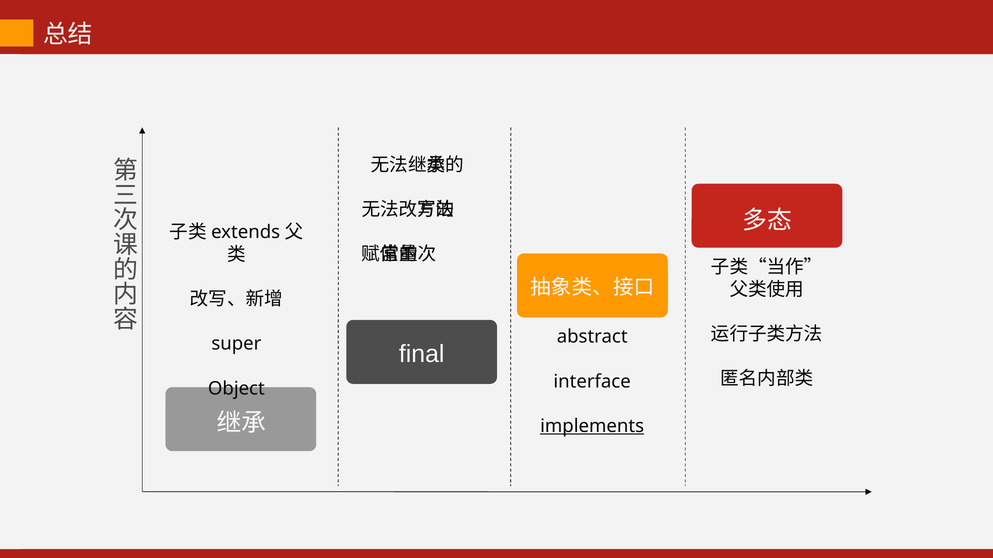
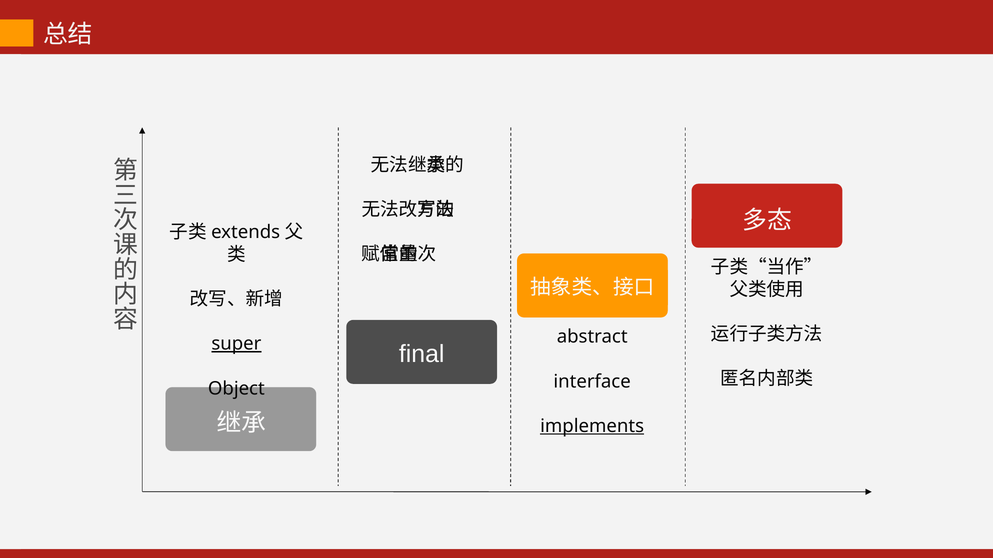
super underline: none -> present
